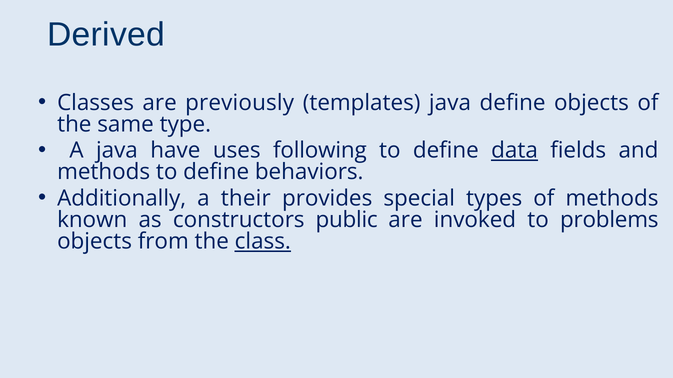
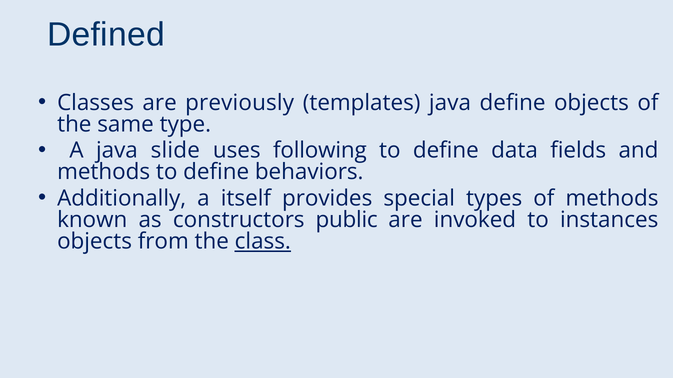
Derived: Derived -> Defined
have: have -> slide
data underline: present -> none
their: their -> itself
problems: problems -> instances
